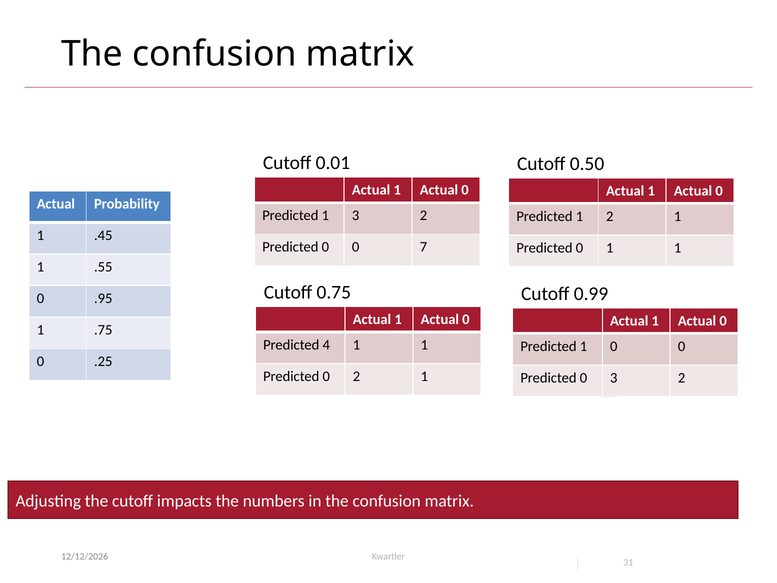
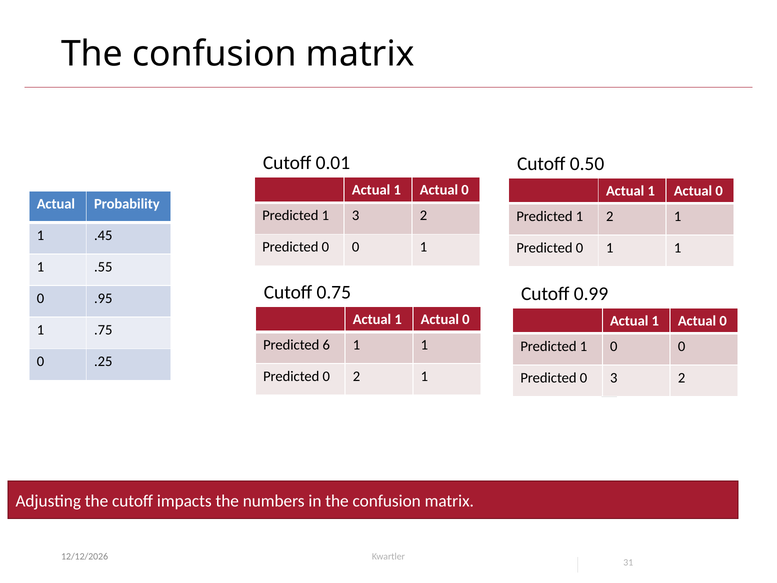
0 0 7: 7 -> 1
4: 4 -> 6
